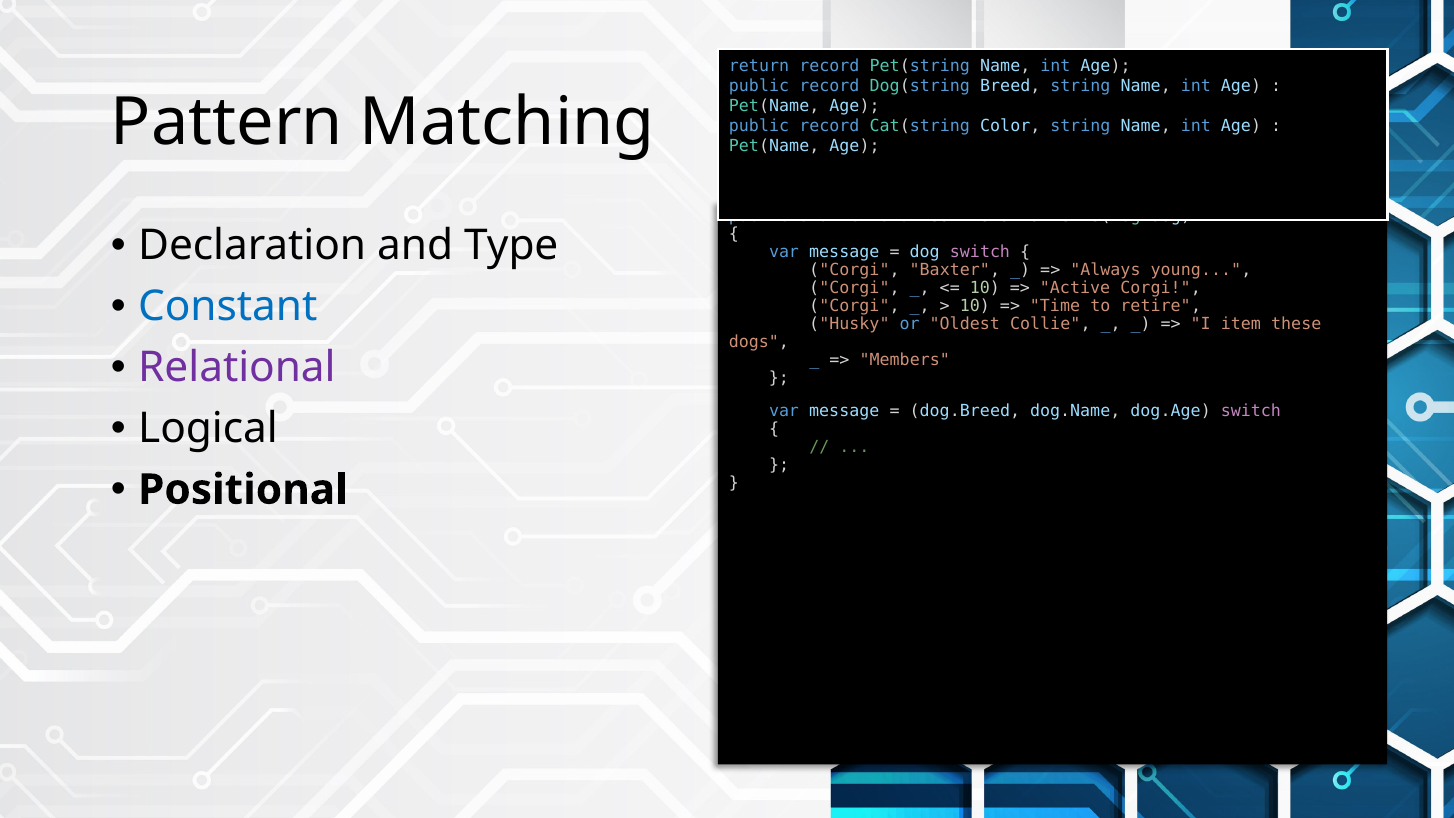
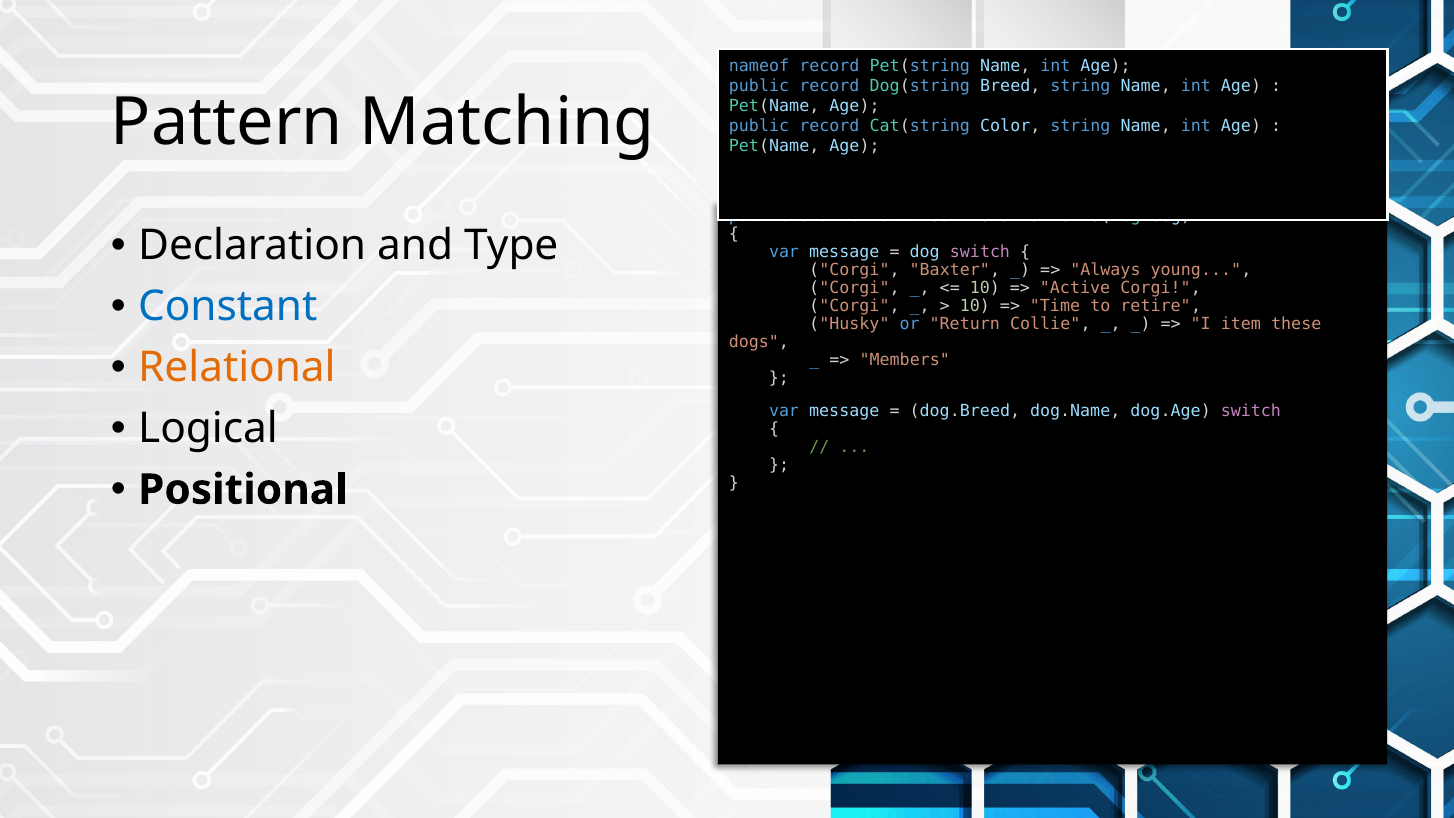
return: return -> nameof
Oldest: Oldest -> Return
Relational colour: purple -> orange
